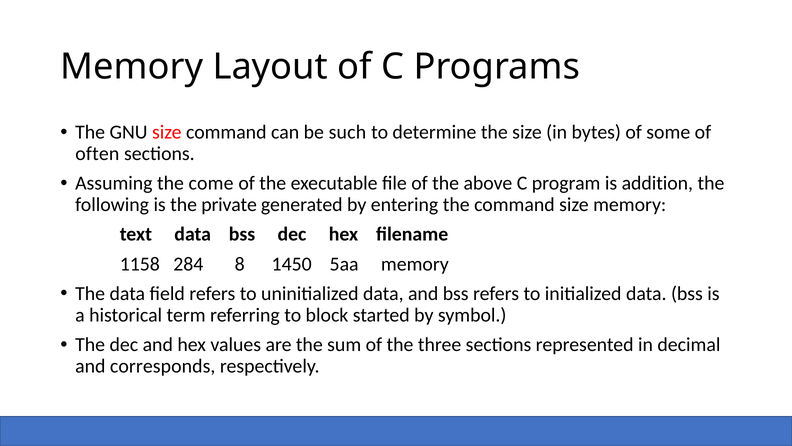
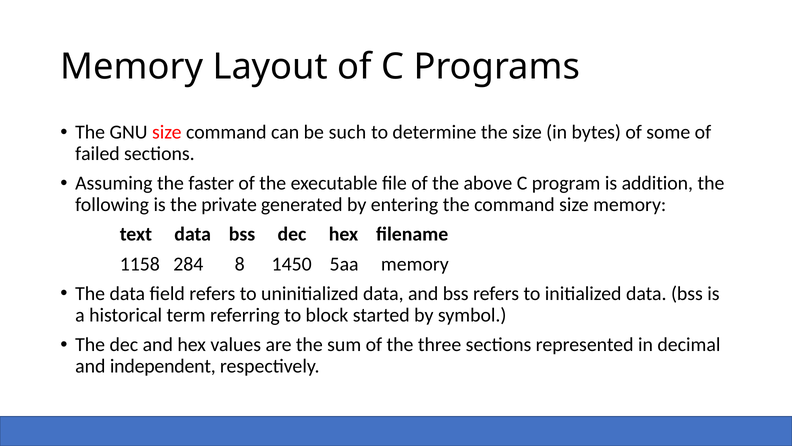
often: often -> failed
come: come -> faster
corresponds: corresponds -> independent
